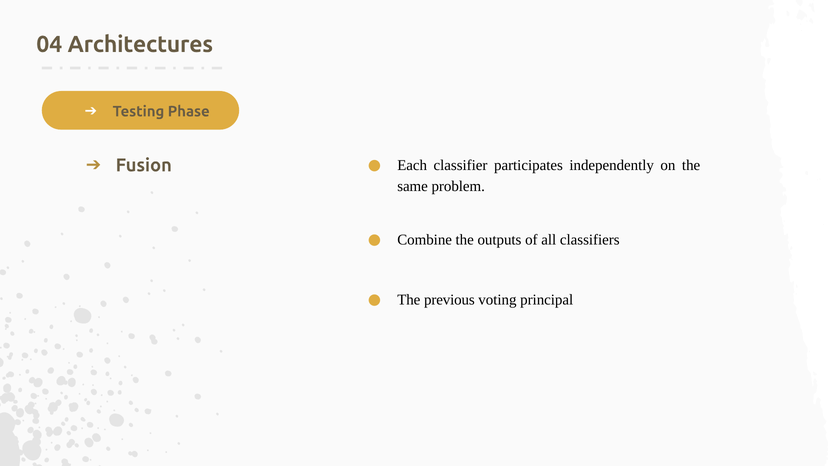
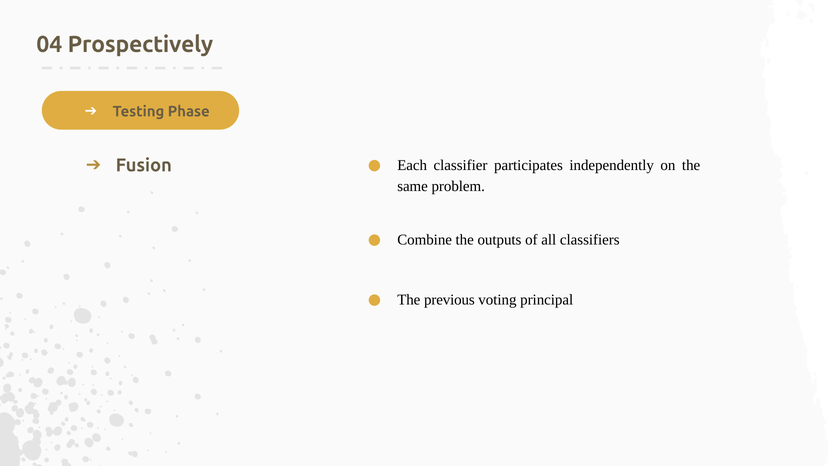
Architectures: Architectures -> Prospectively
